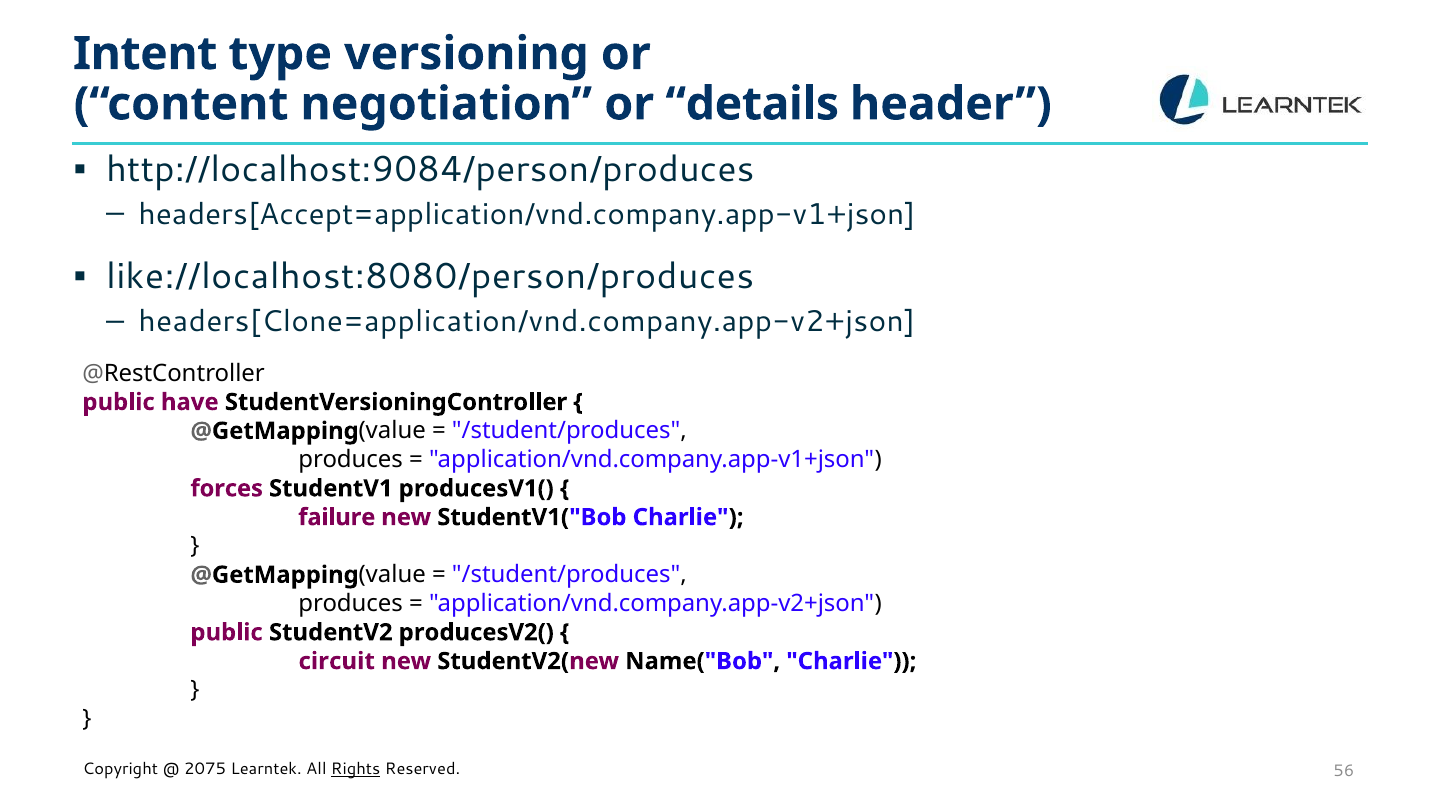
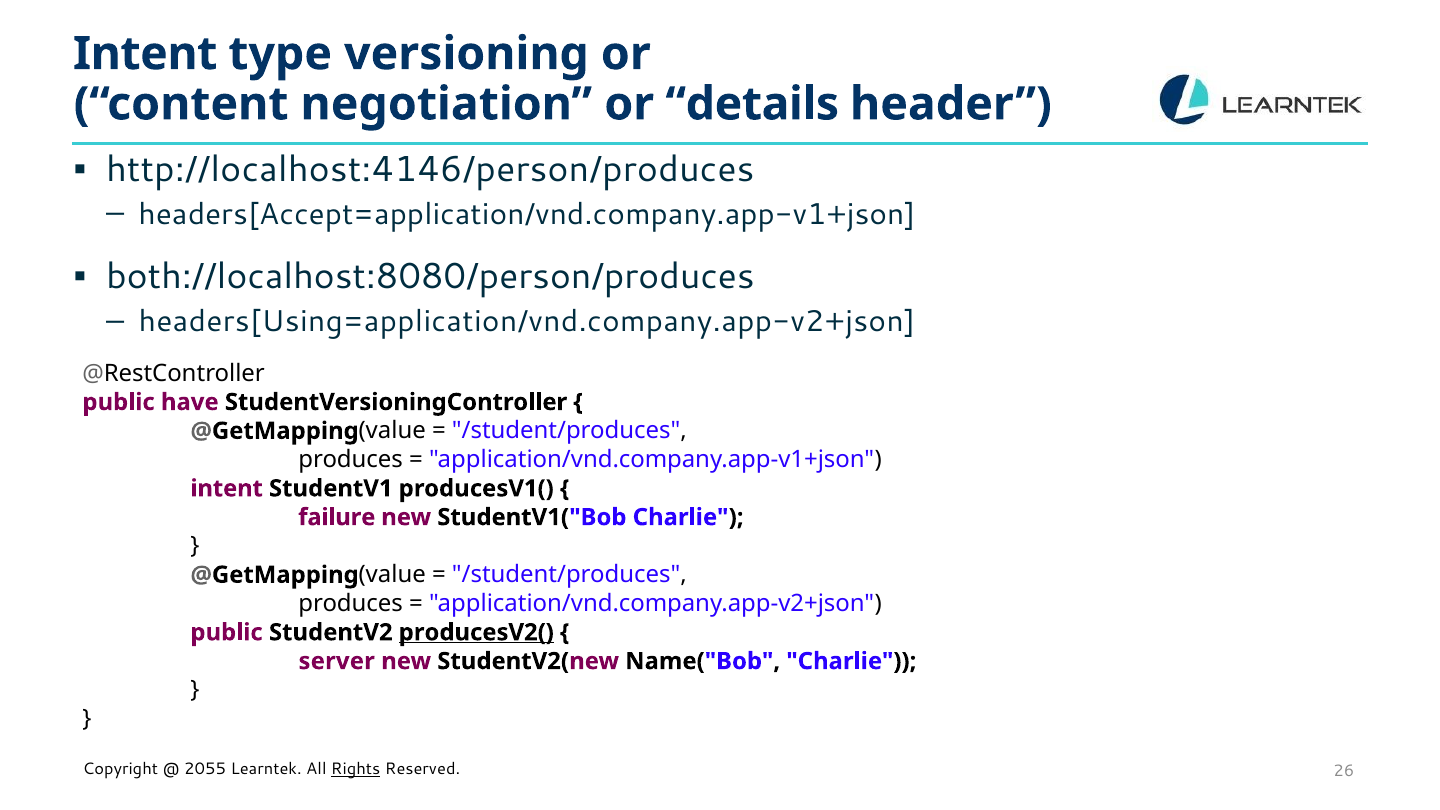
http://localhost:9084/person/produces: http://localhost:9084/person/produces -> http://localhost:4146/person/produces
like://localhost:8080/person/produces: like://localhost:8080/person/produces -> both://localhost:8080/person/produces
headers[Clone=application/vnd.company.app-v2+json: headers[Clone=application/vnd.company.app-v2+json -> headers[Using=application/vnd.company.app-v2+json
forces at (227, 488): forces -> intent
producesV2( underline: none -> present
circuit: circuit -> server
2075: 2075 -> 2055
56: 56 -> 26
